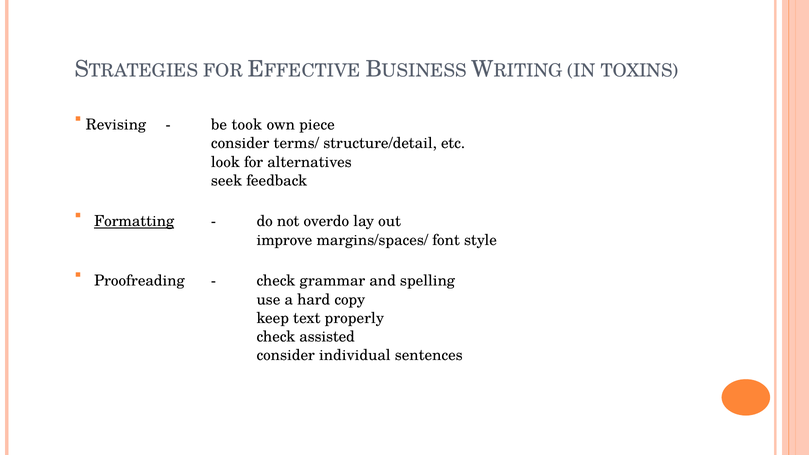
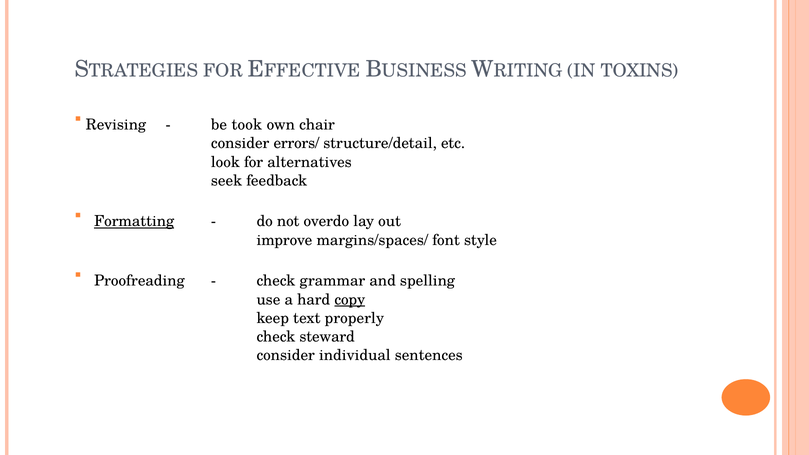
piece: piece -> chair
terms/: terms/ -> errors/
copy underline: none -> present
assisted: assisted -> steward
